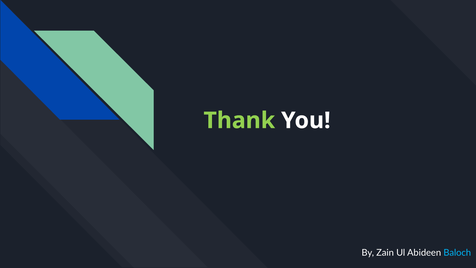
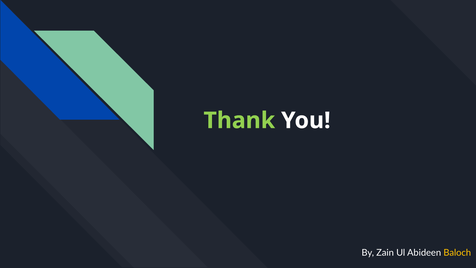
Baloch colour: light blue -> yellow
